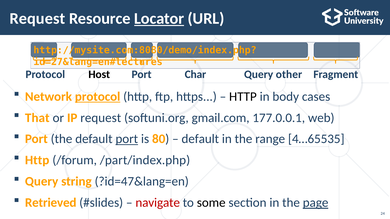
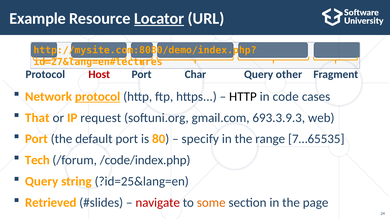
Request at (37, 18): Request -> Example
Host colour: black -> red
body: body -> code
177.0.0.1: 177.0.0.1 -> 693.3.9.3
port at (127, 139) underline: present -> none
default at (200, 139): default -> specify
4…65535: 4…65535 -> 7…65535
Http at (37, 160): Http -> Tech
/part/index.php: /part/index.php -> /code/index.php
?id=47&lang=en: ?id=47&lang=en -> ?id=25&lang=en
some colour: black -> orange
page underline: present -> none
